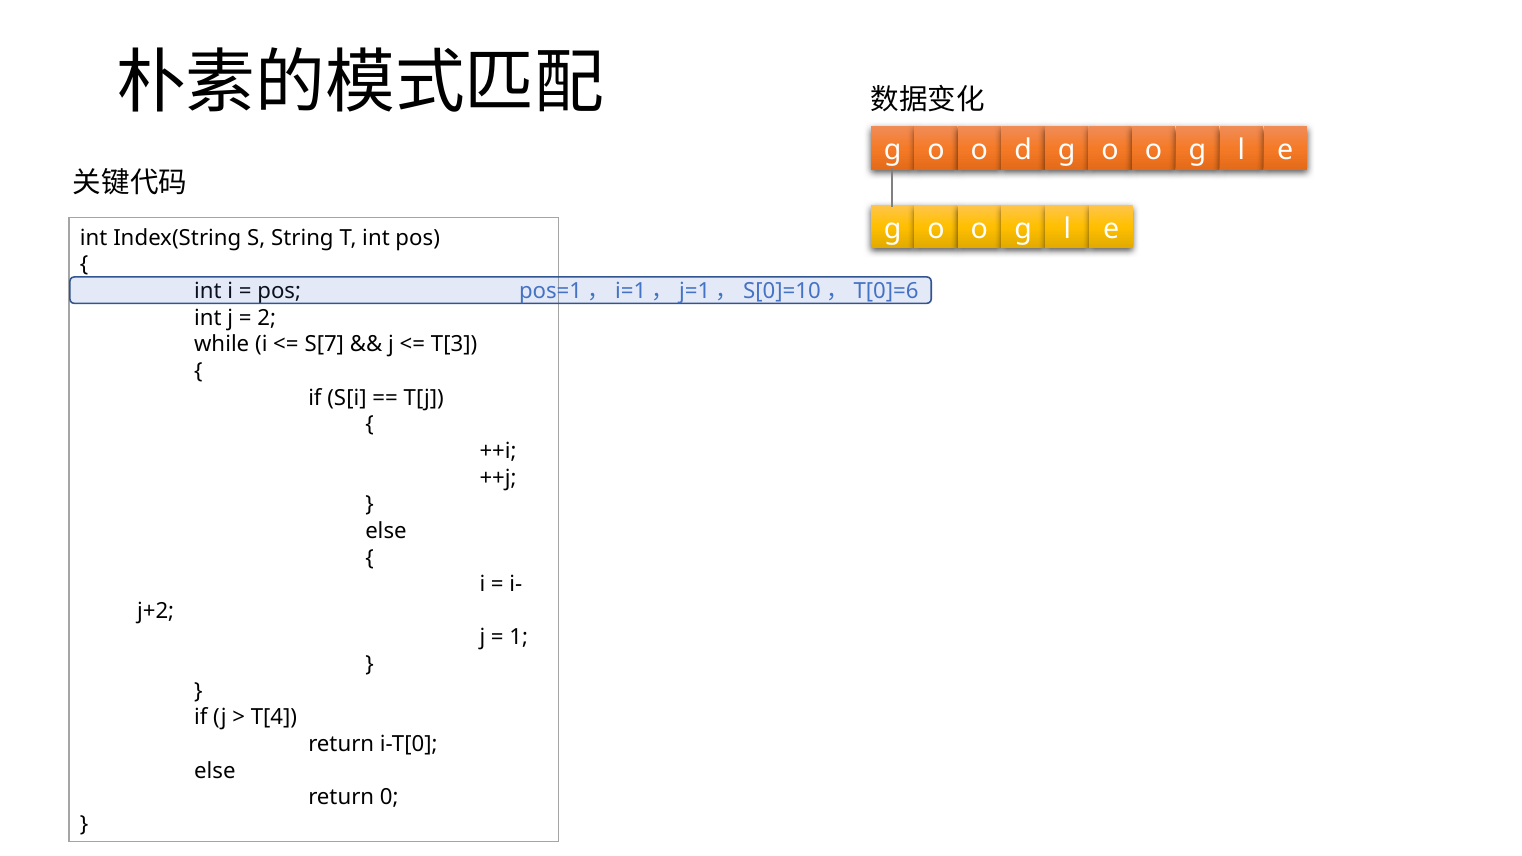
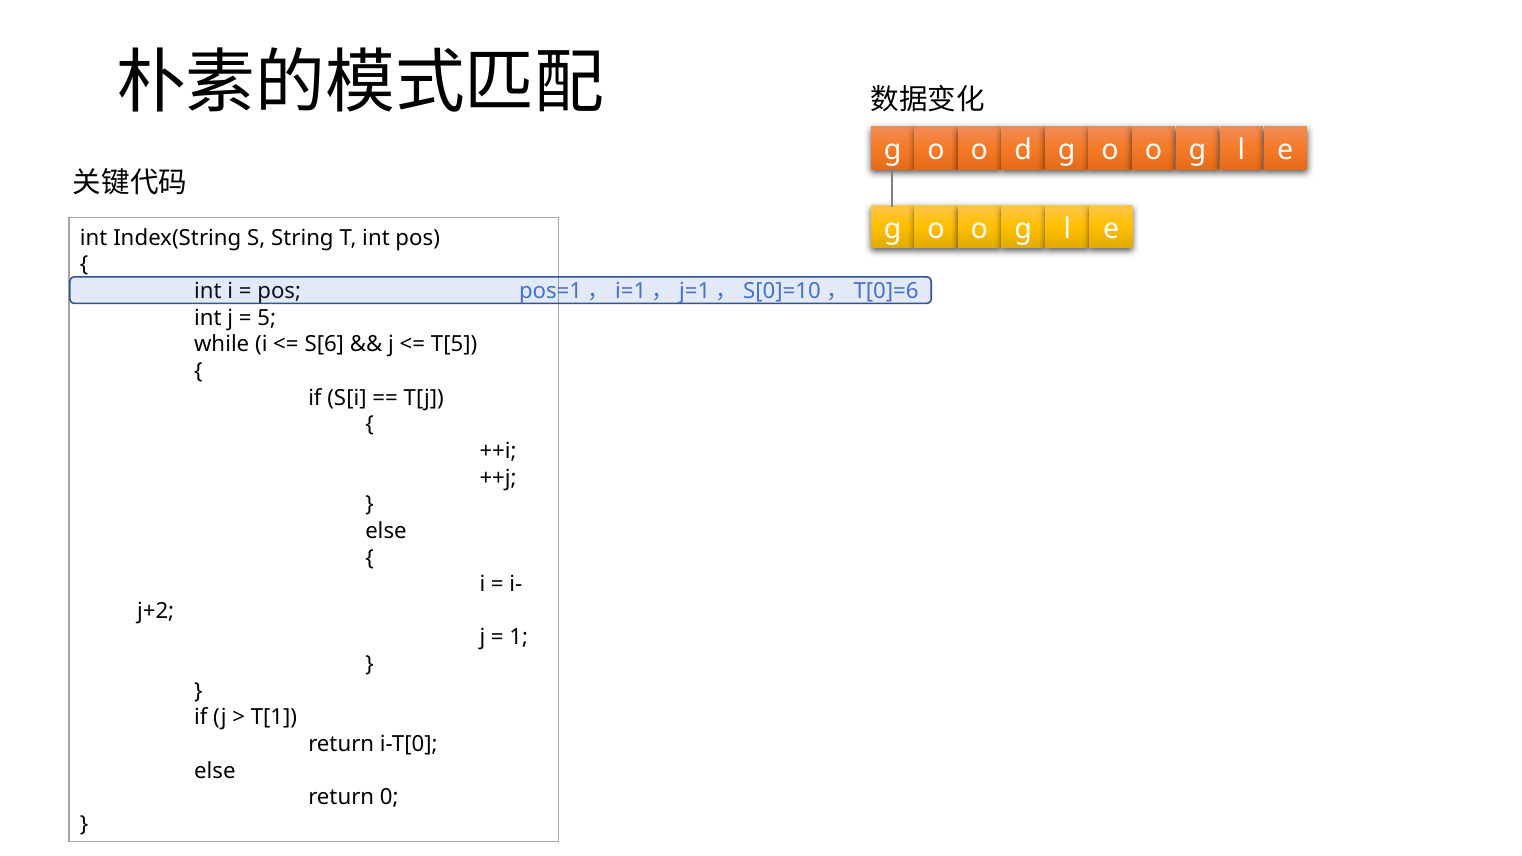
2: 2 -> 5
S[7: S[7 -> S[6
T[3: T[3 -> T[5
T[4: T[4 -> T[1
